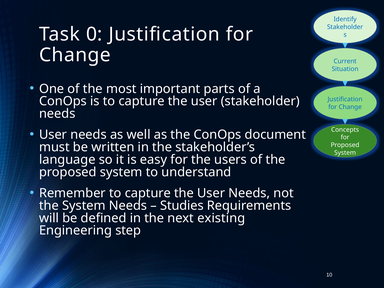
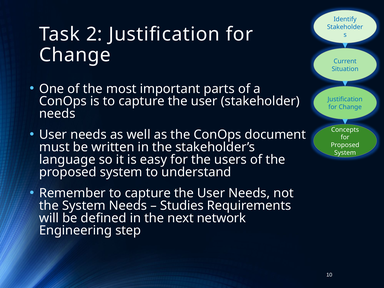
0: 0 -> 2
existing: existing -> network
